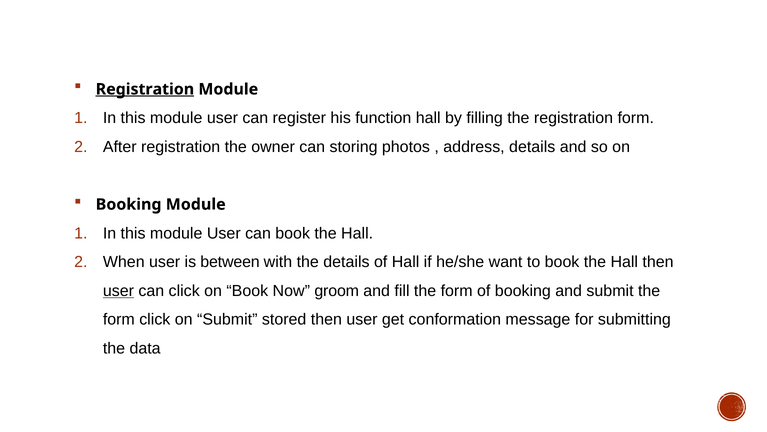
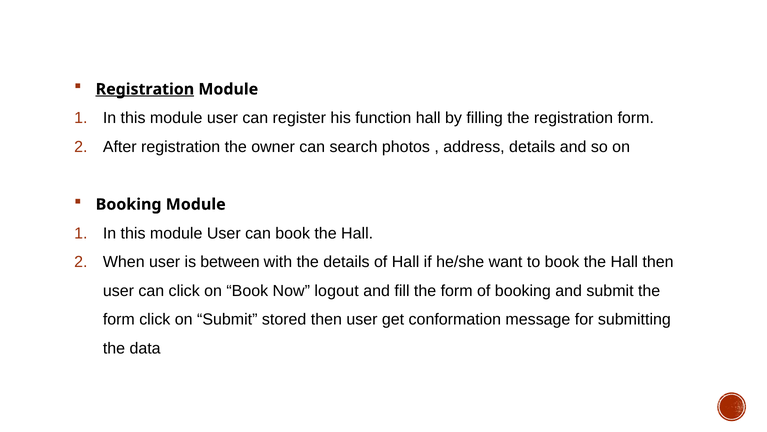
storing: storing -> search
user at (118, 290) underline: present -> none
groom: groom -> logout
